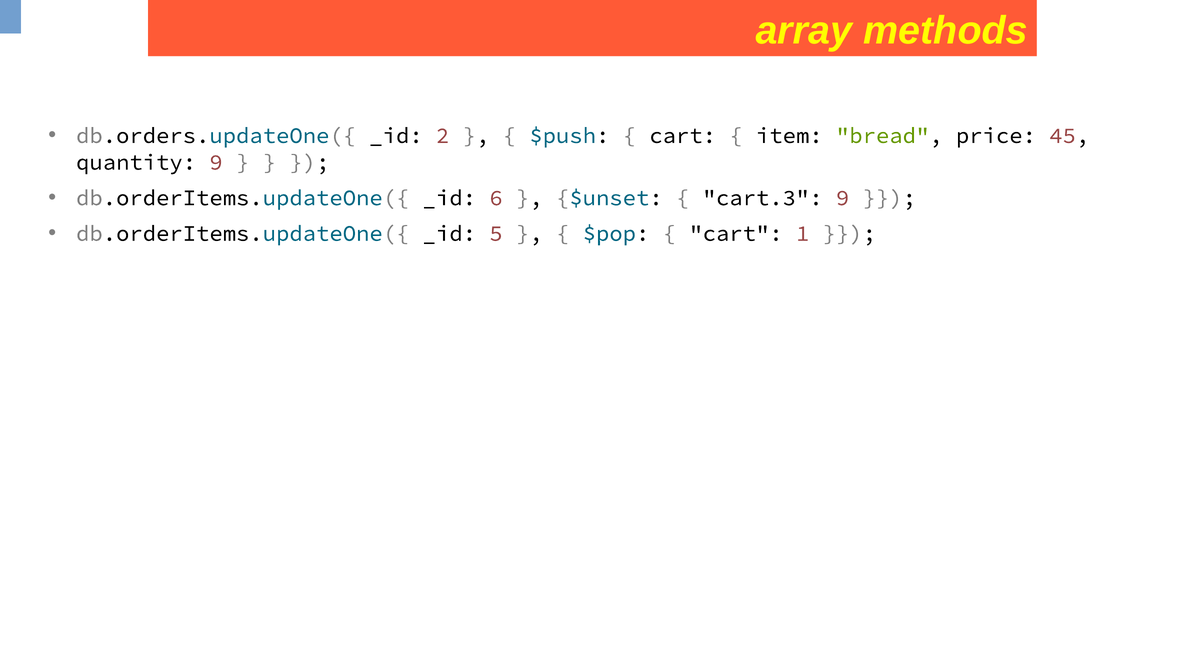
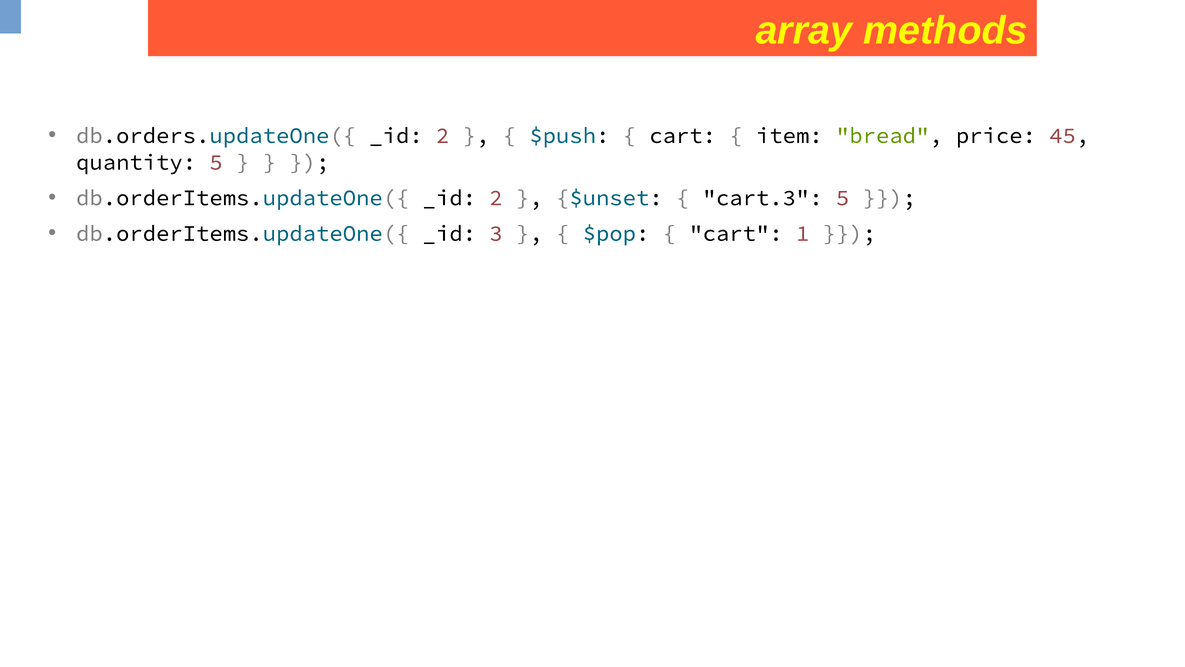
quantity 9: 9 -> 5
db.orderItems.updateOne({ _id 6: 6 -> 2
cart.3 9: 9 -> 5
5: 5 -> 3
